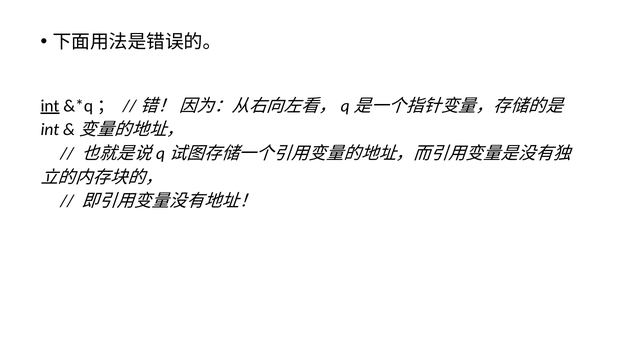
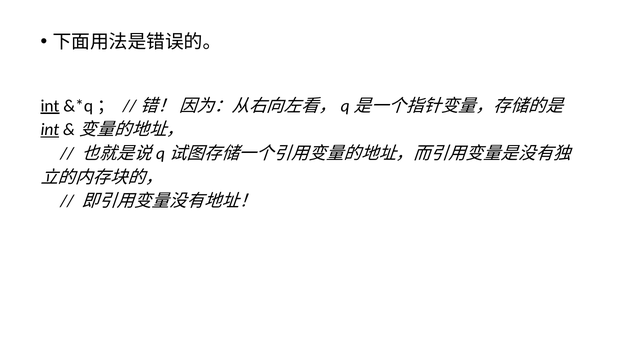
int at (50, 130) underline: none -> present
